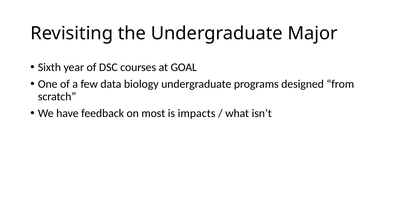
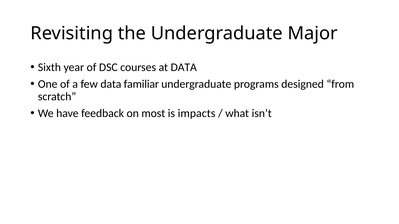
at GOAL: GOAL -> DATA
biology: biology -> familiar
